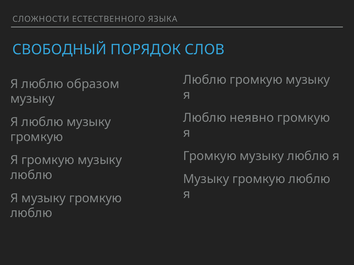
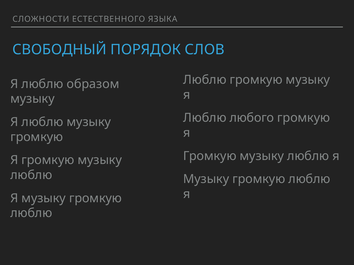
неявно: неявно -> любого
